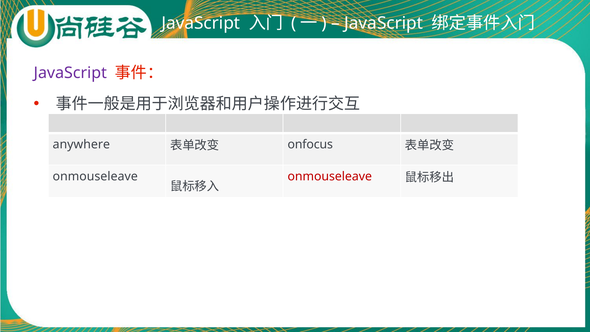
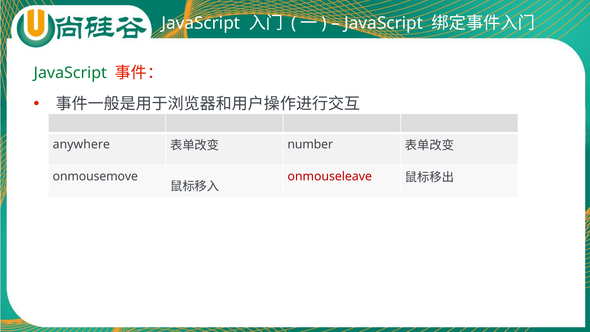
JavaScript at (70, 73) colour: purple -> green
onfocus: onfocus -> number
onmouseleave at (95, 176): onmouseleave -> onmousemove
